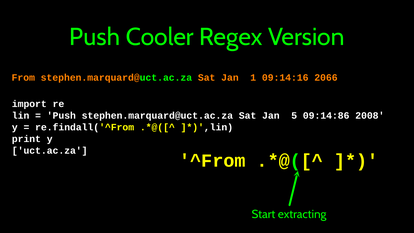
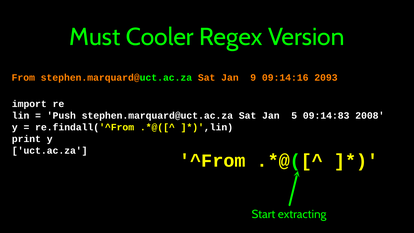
Push at (95, 37): Push -> Must
1: 1 -> 9
2066: 2066 -> 2093
09:14:86: 09:14:86 -> 09:14:83
